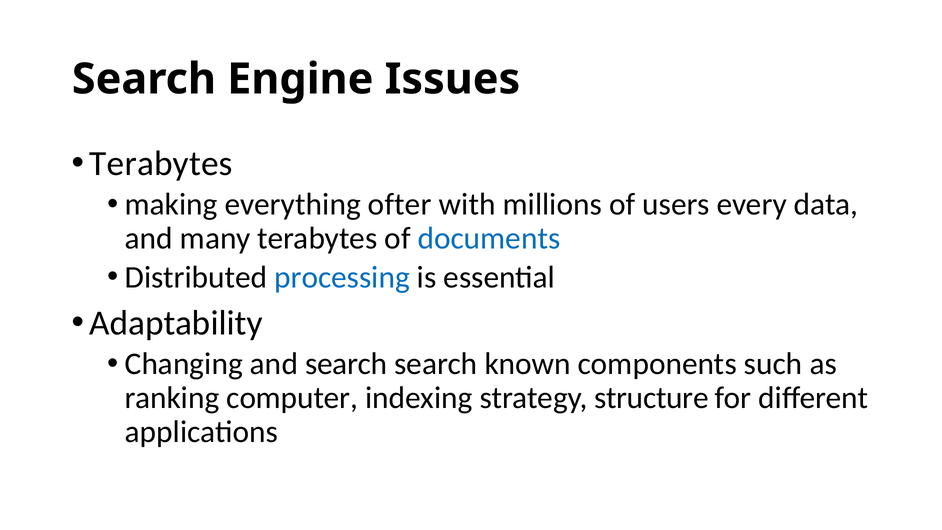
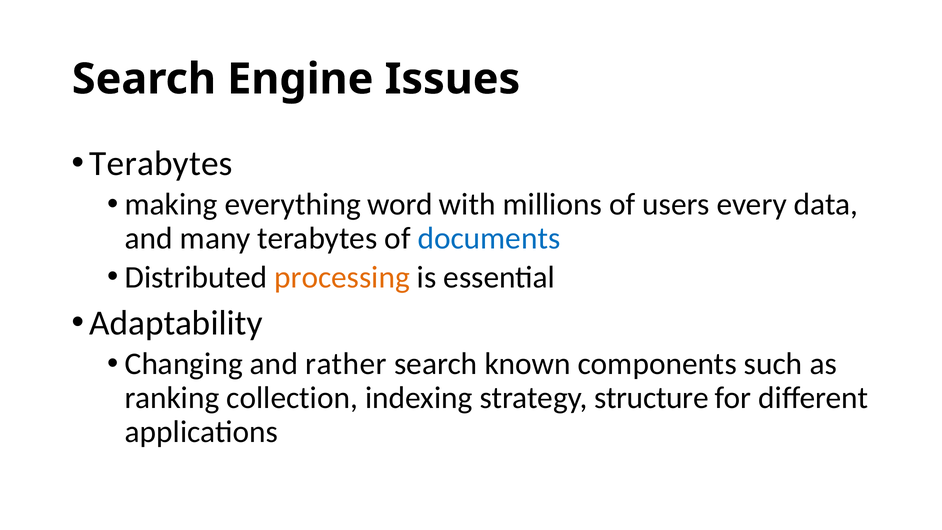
ofter: ofter -> word
processing colour: blue -> orange
and search: search -> rather
computer: computer -> collection
